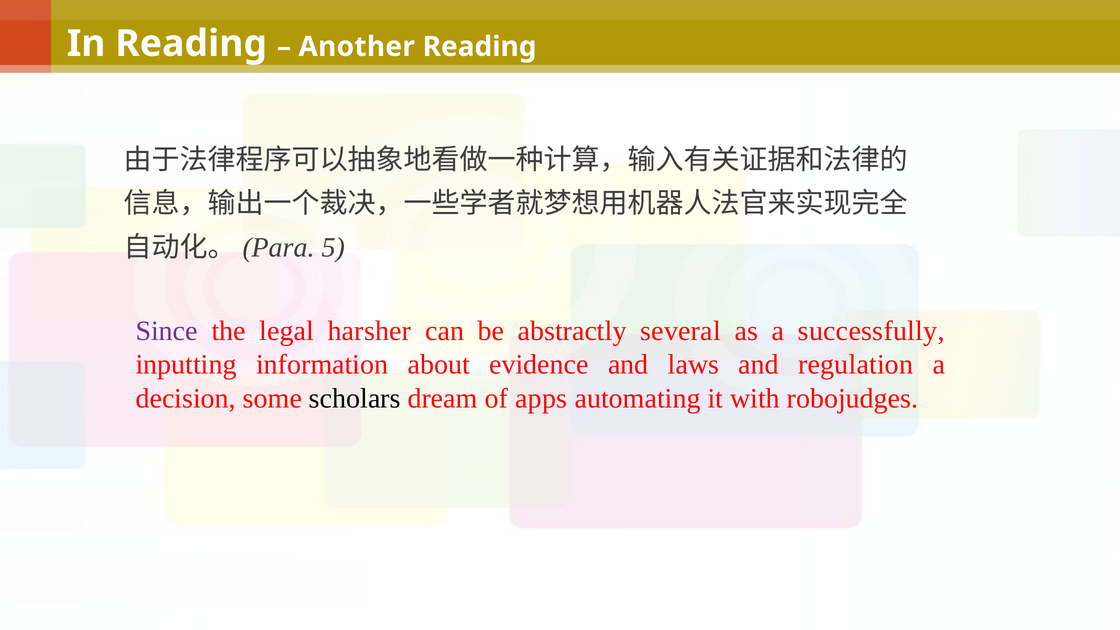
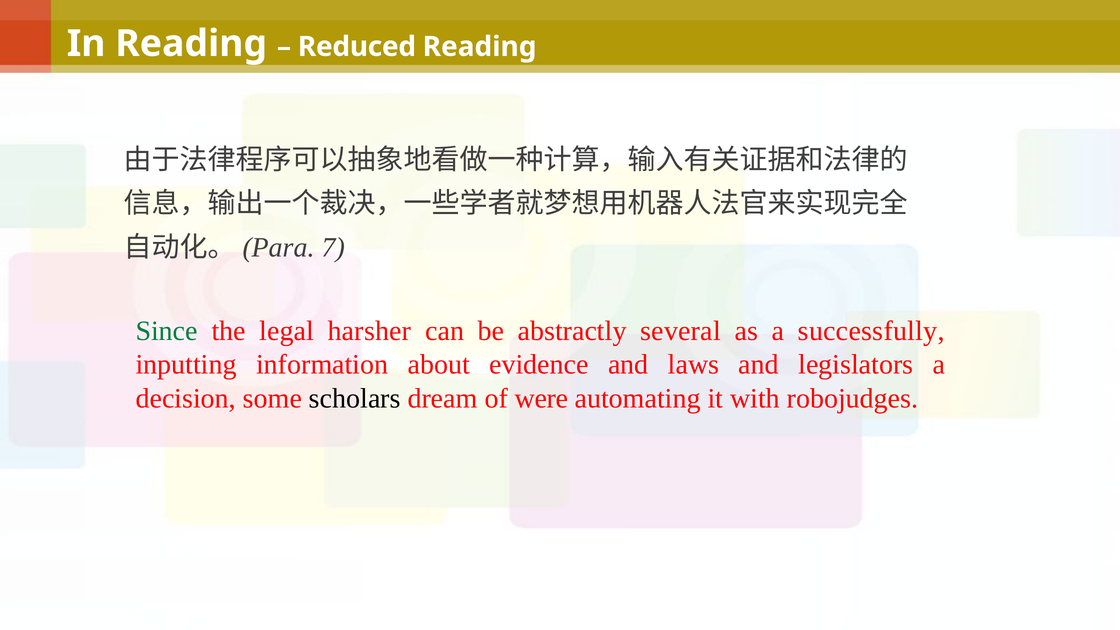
Another: Another -> Reduced
5: 5 -> 7
Since colour: purple -> green
regulation: regulation -> legislators
apps: apps -> were
